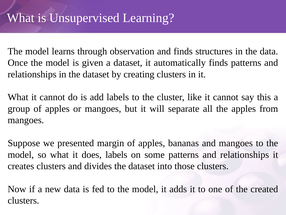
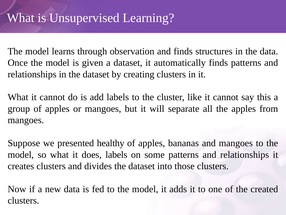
margin: margin -> healthy
